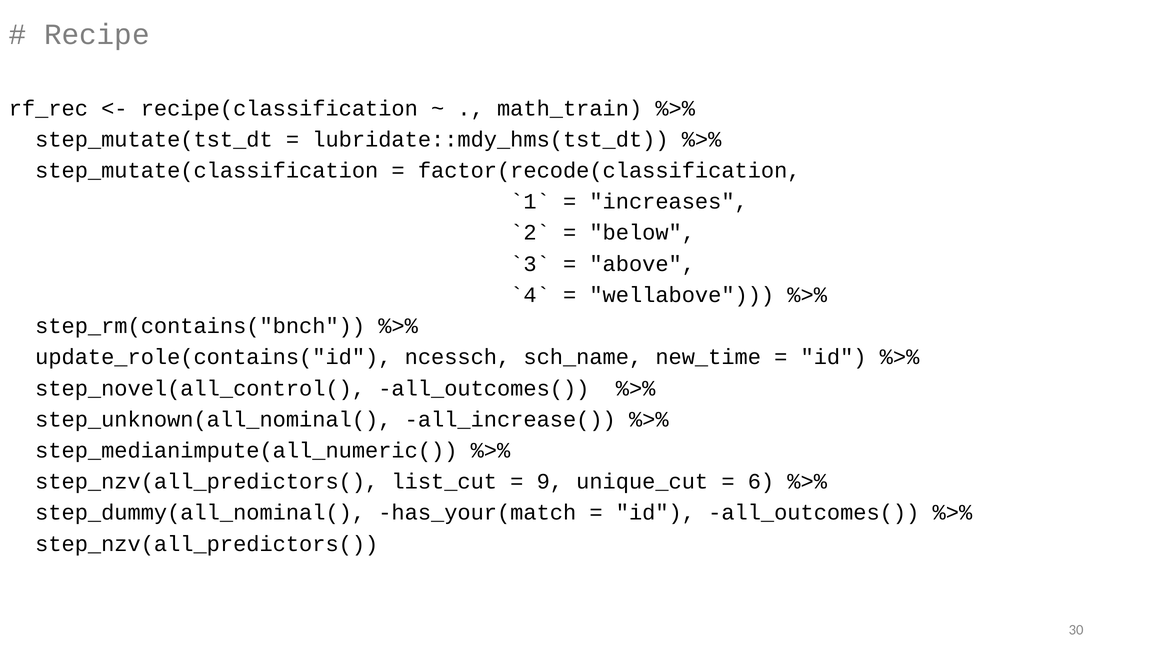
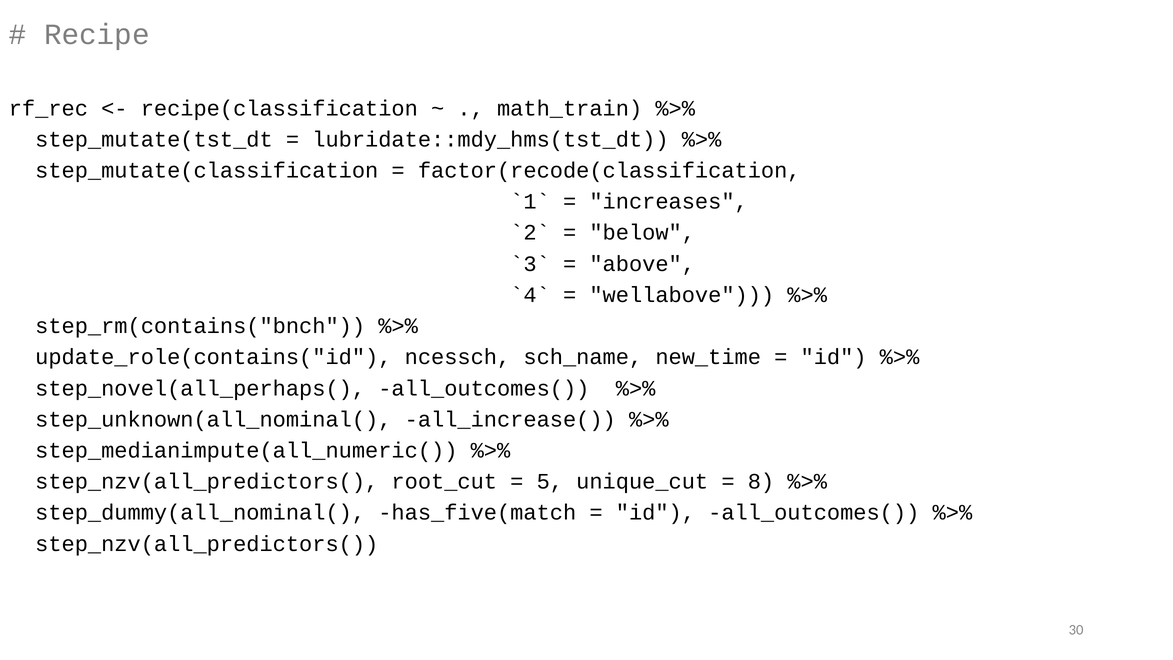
step_novel(all_control(: step_novel(all_control( -> step_novel(all_perhaps(
list_cut: list_cut -> root_cut
9: 9 -> 5
6: 6 -> 8
has_your(match: has_your(match -> has_five(match
